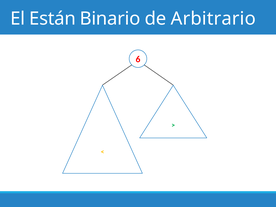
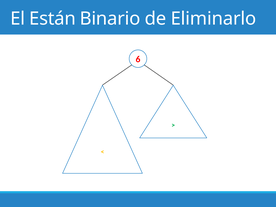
Arbitrario: Arbitrario -> Eliminarlo
